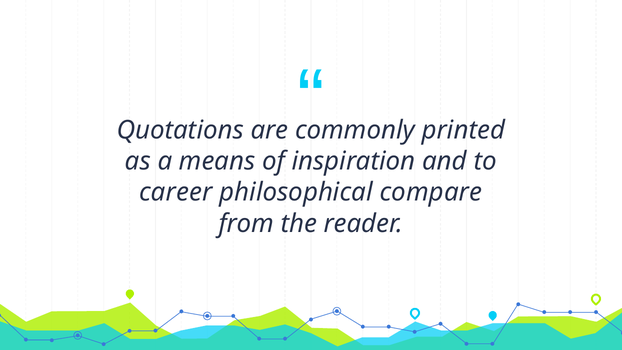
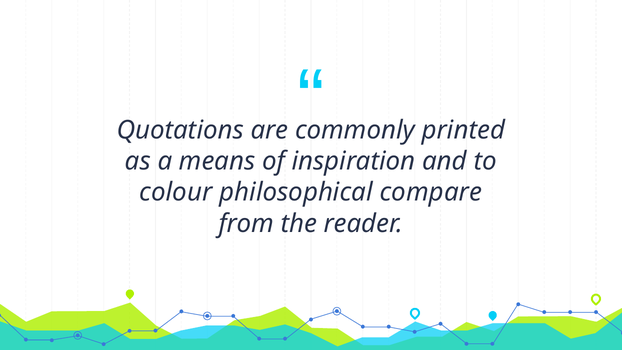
career: career -> colour
